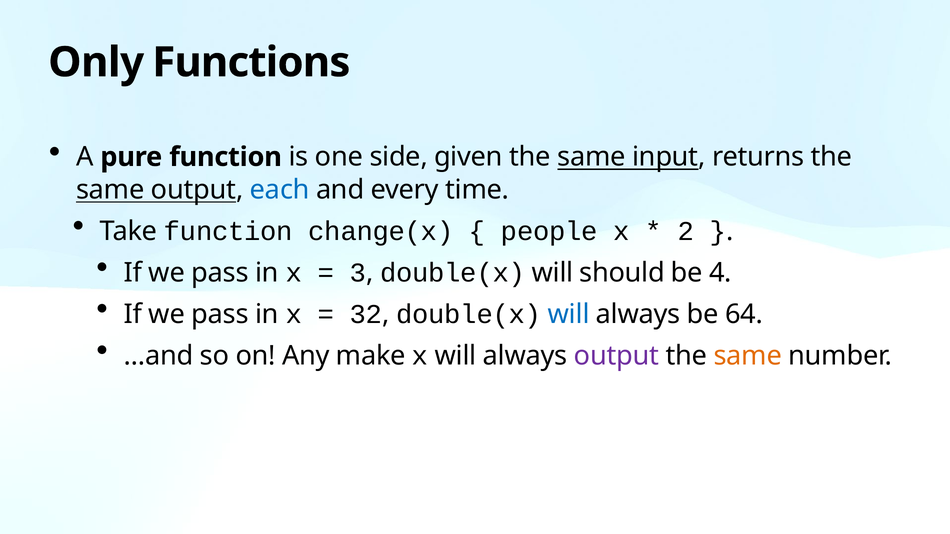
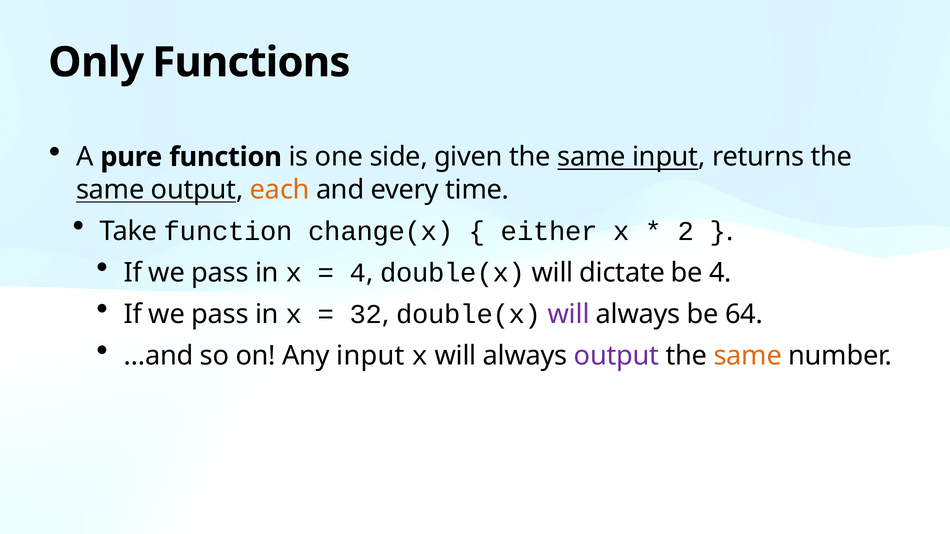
each colour: blue -> orange
people: people -> either
3 at (358, 273): 3 -> 4
should: should -> dictate
will at (569, 314) colour: blue -> purple
Any make: make -> input
